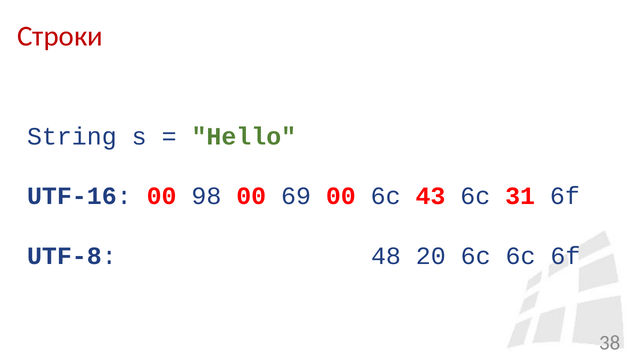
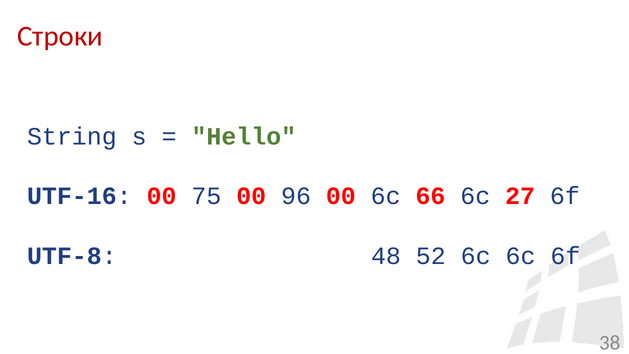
98: 98 -> 75
69: 69 -> 96
43: 43 -> 66
31: 31 -> 27
20: 20 -> 52
